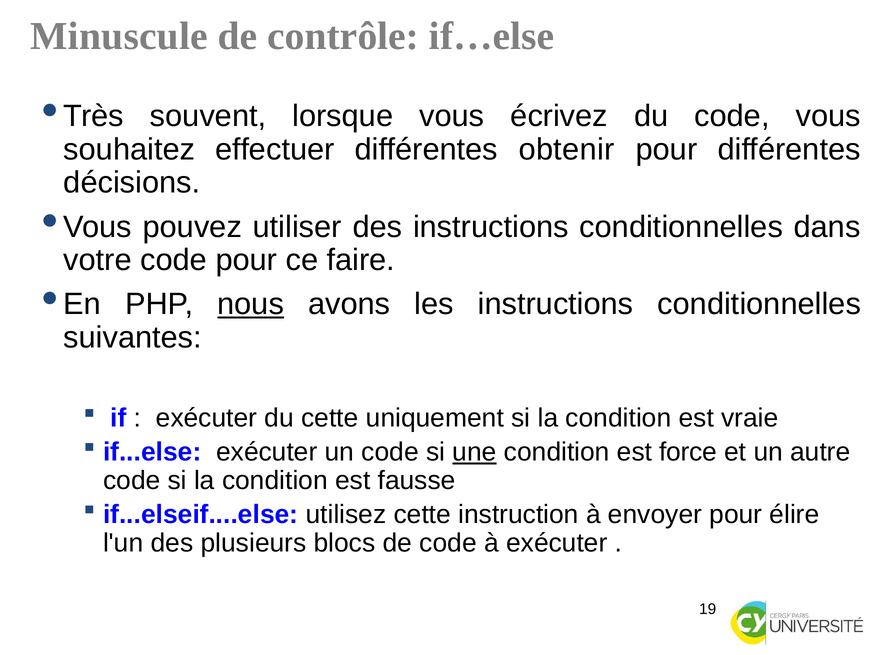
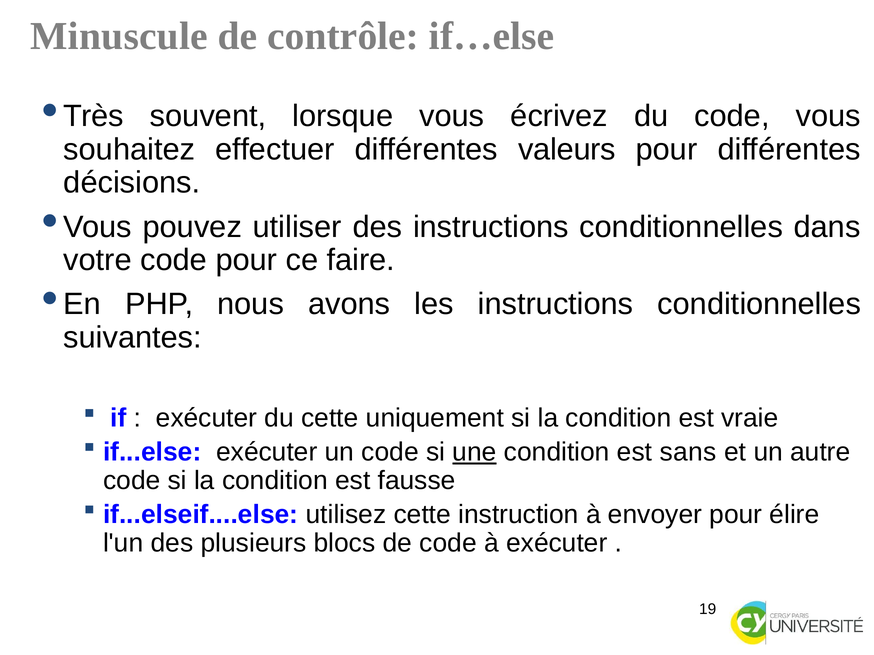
obtenir: obtenir -> valeurs
nous underline: present -> none
force: force -> sans
